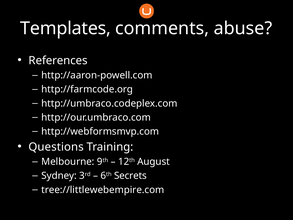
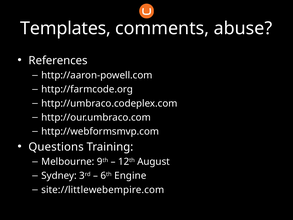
Secrets: Secrets -> Engine
tree://littlewebempire.com: tree://littlewebempire.com -> site://littlewebempire.com
